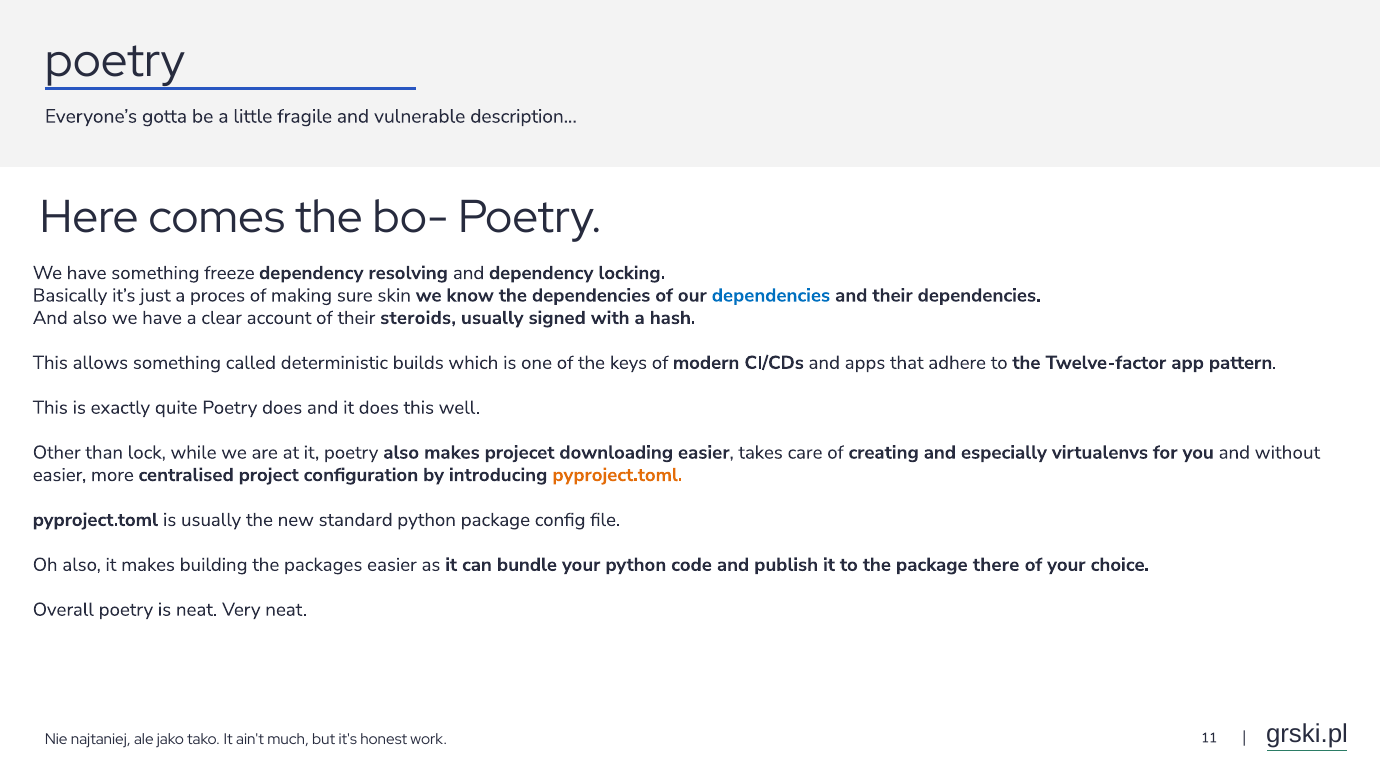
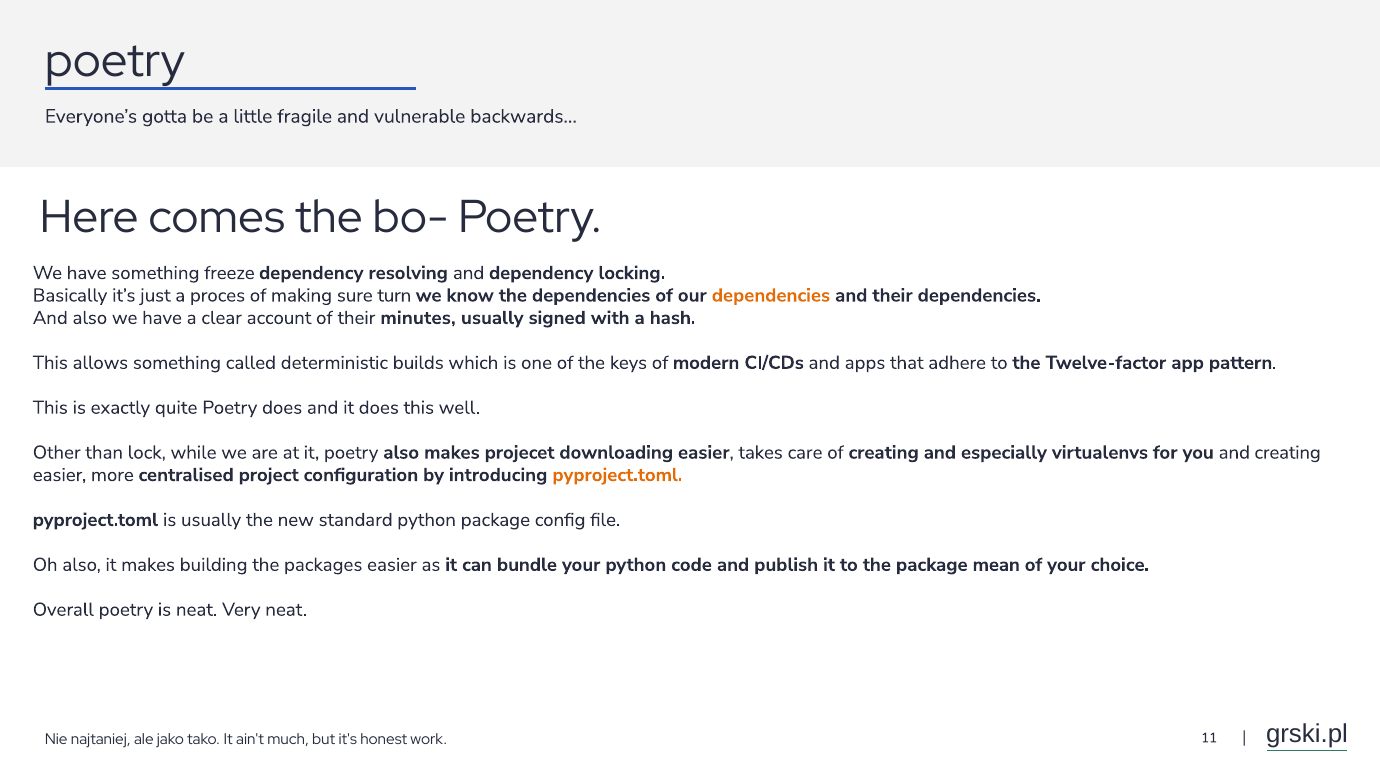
description…: description… -> backwards…
skin: skin -> turn
dependencies at (771, 295) colour: blue -> orange
steroids: steroids -> minutes
and without: without -> creating
there: there -> mean
